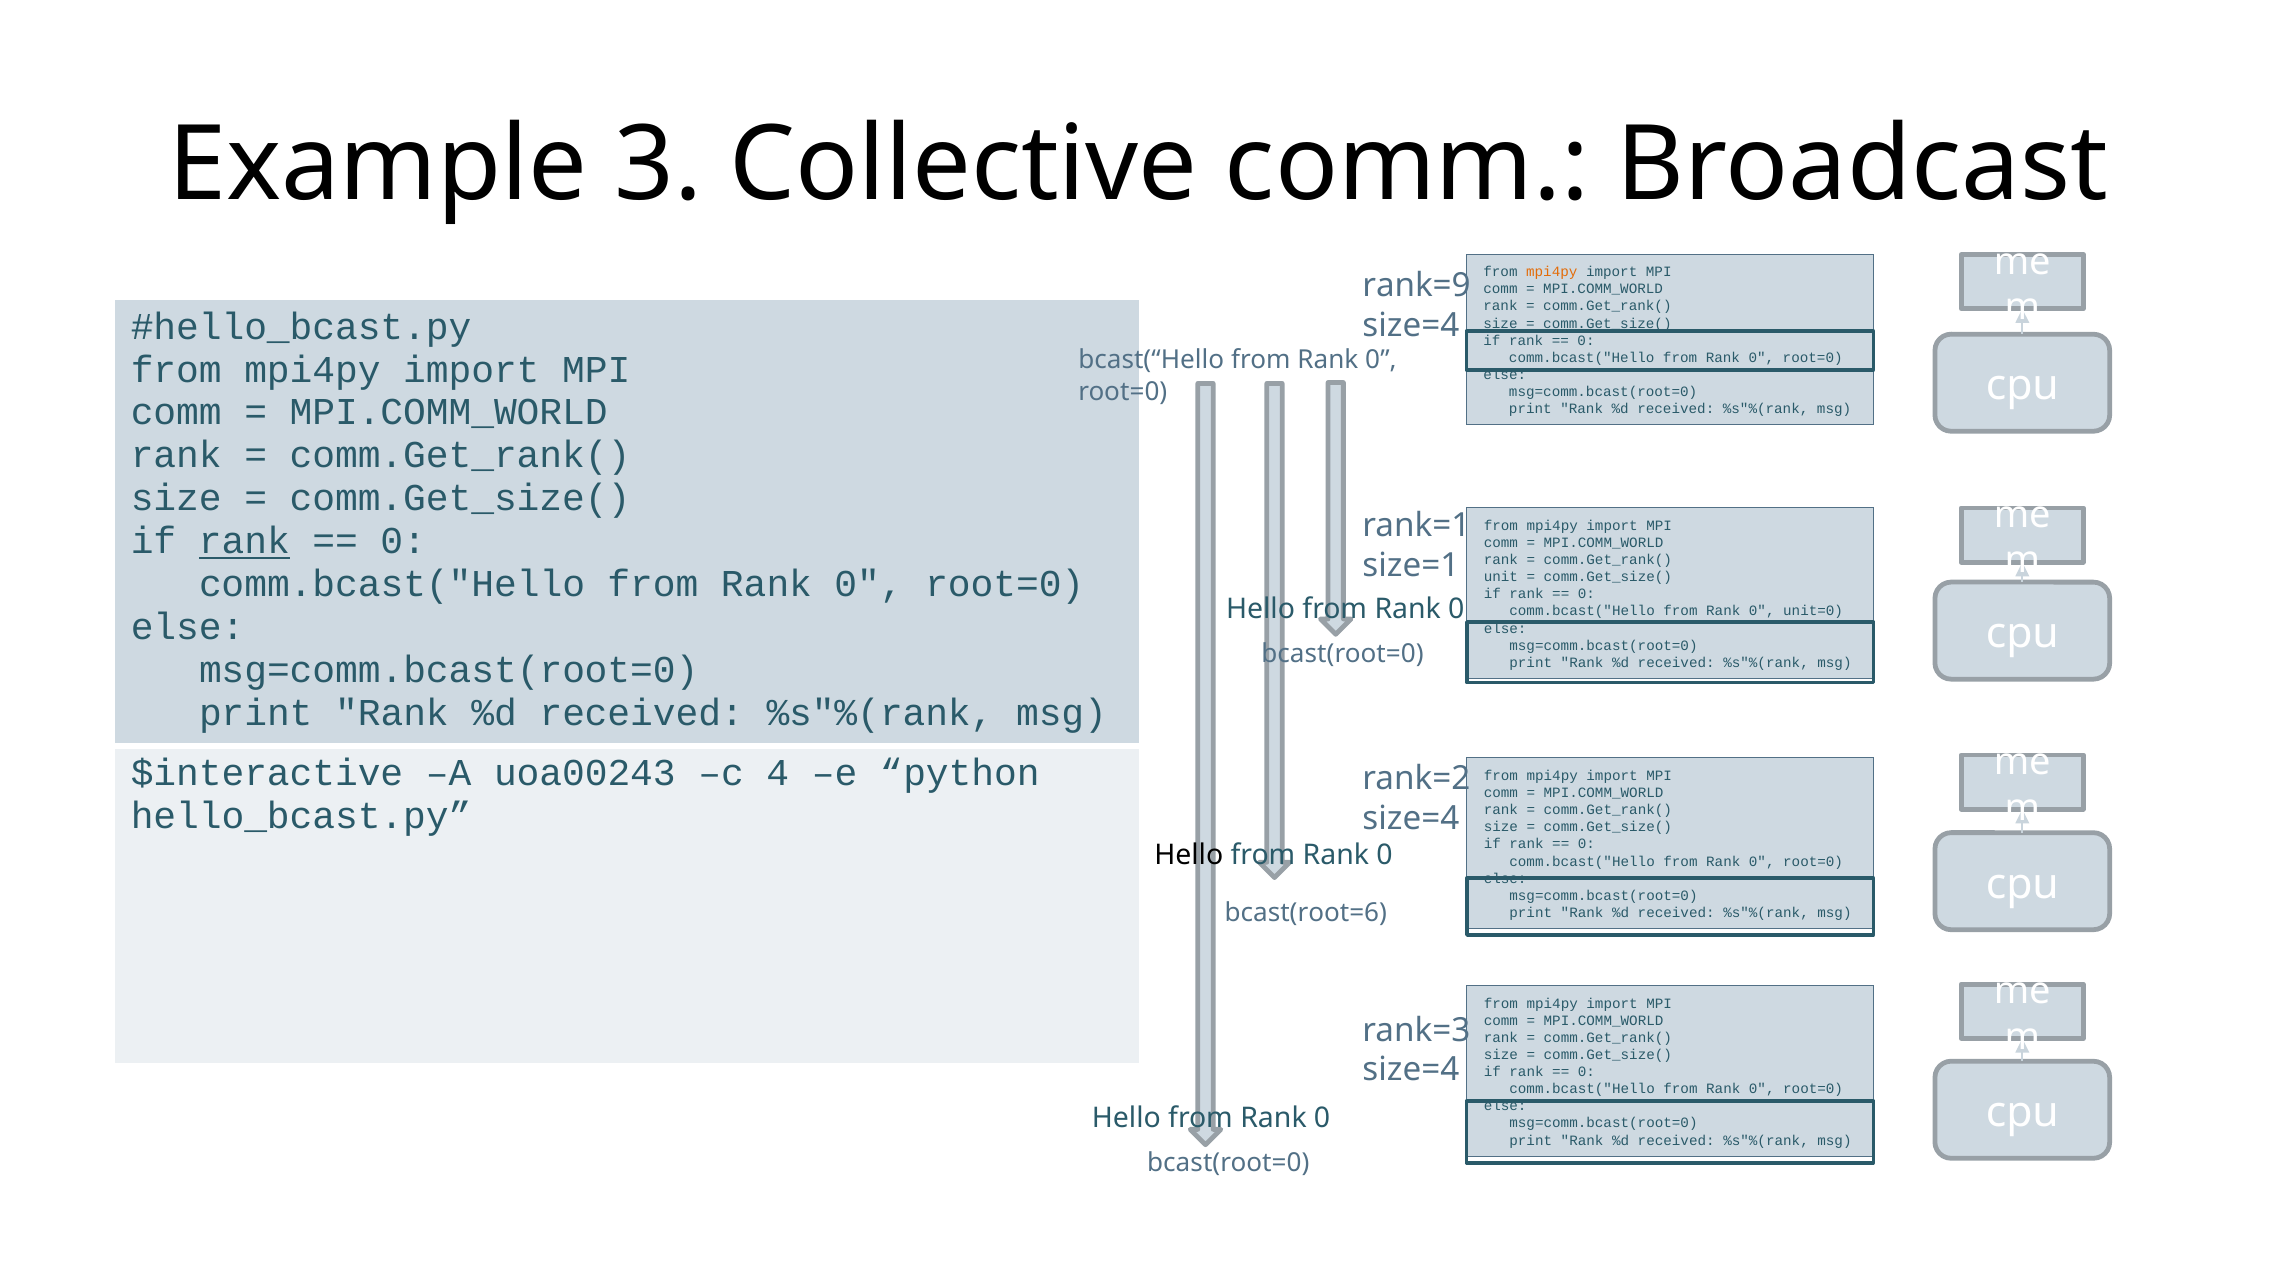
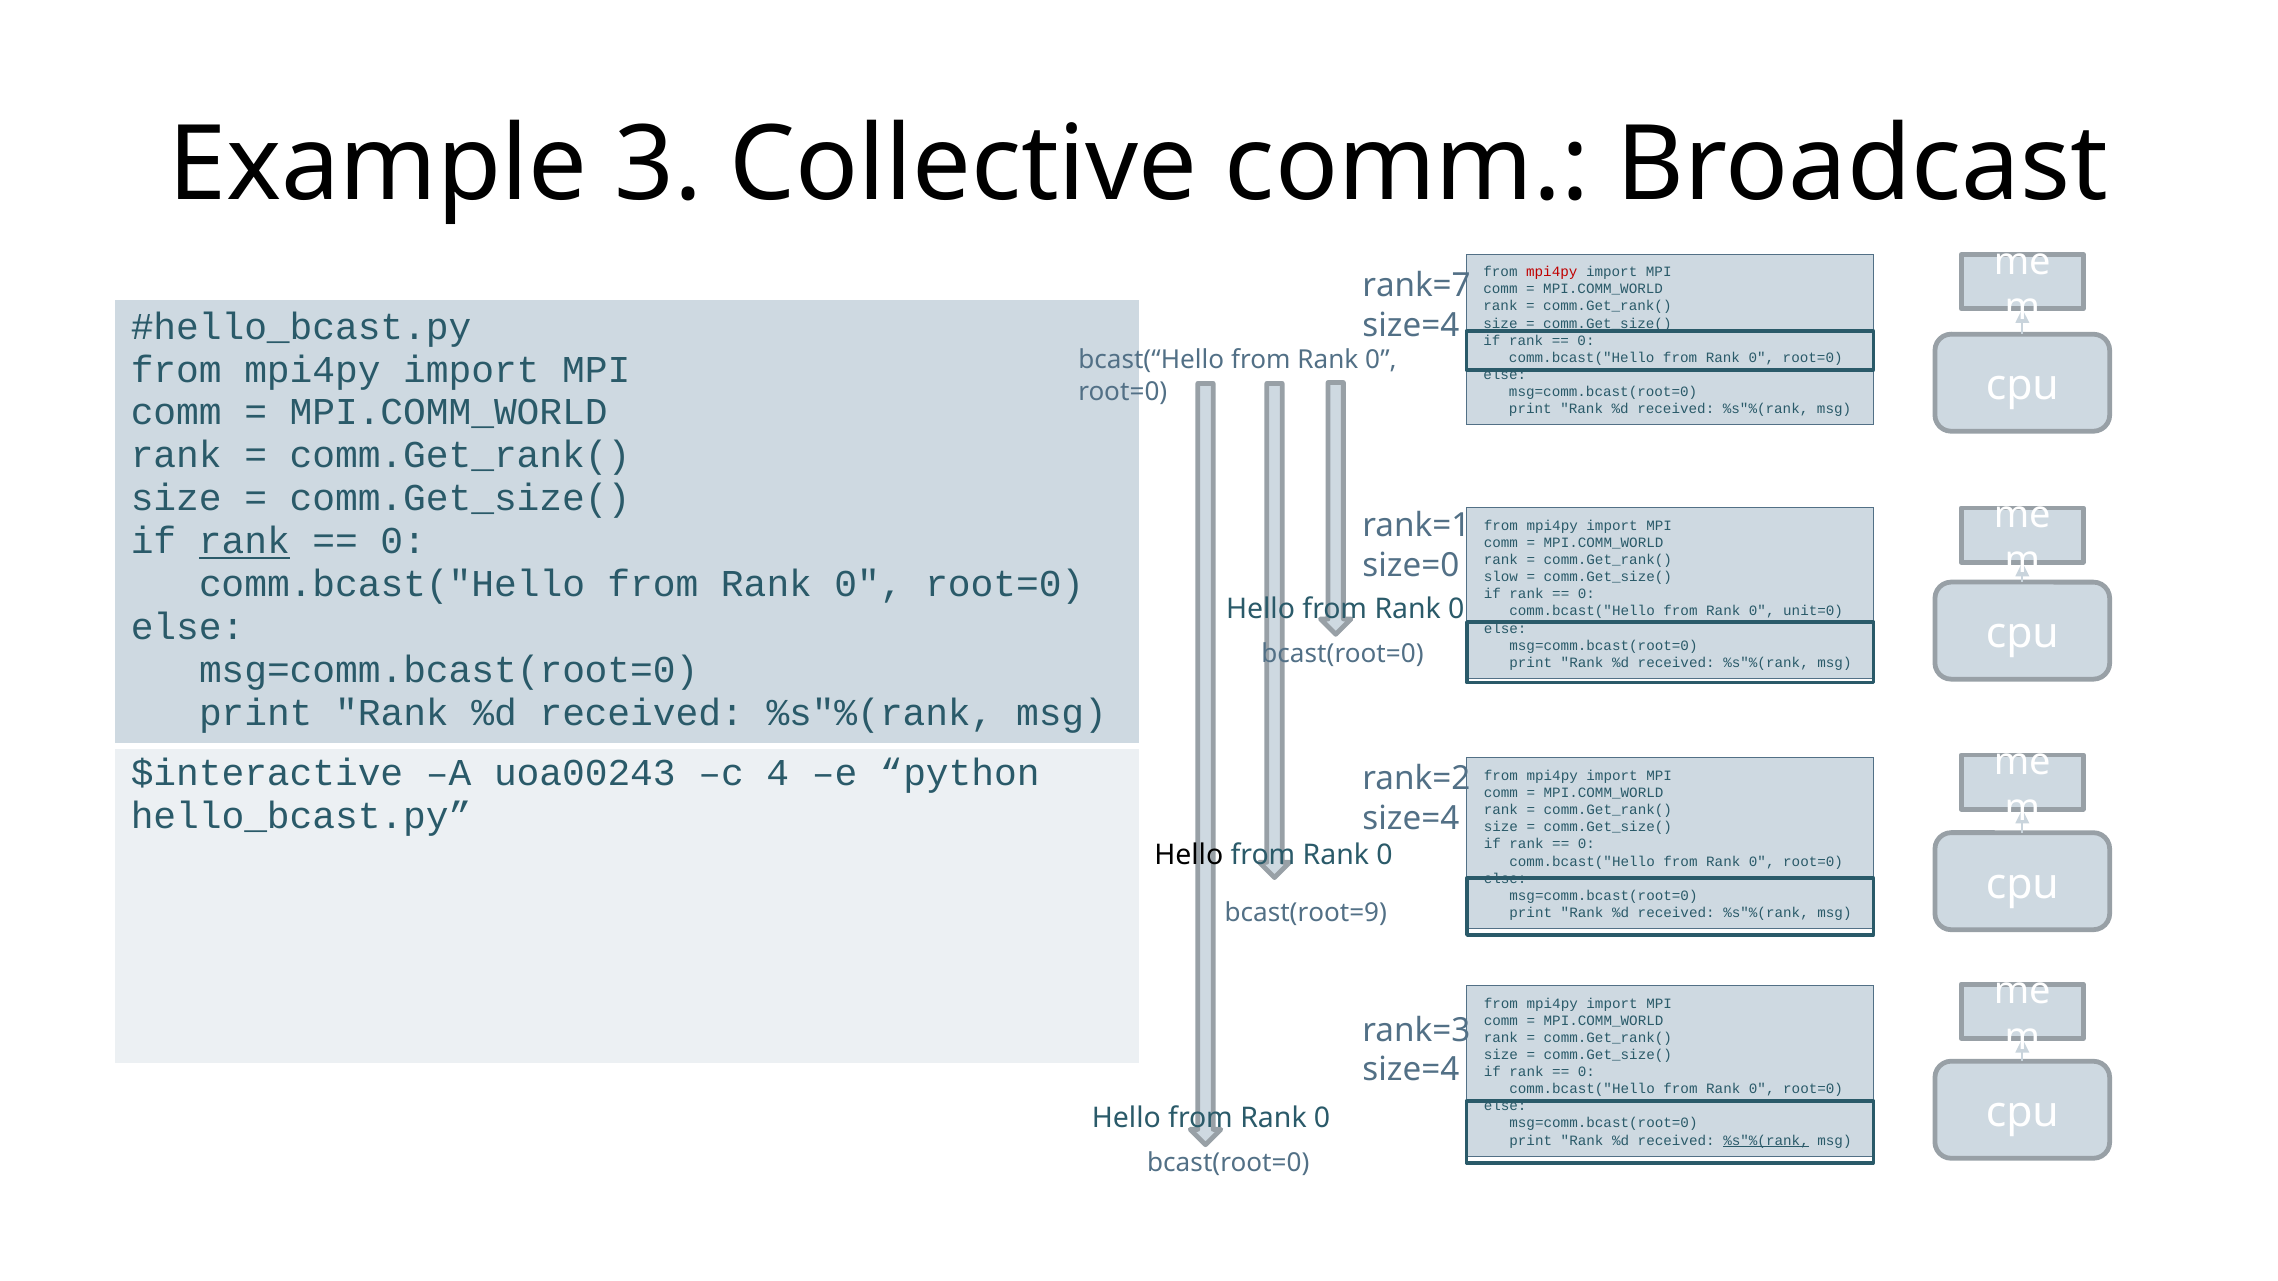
mpi4py at (1552, 272) colour: orange -> red
rank=9: rank=9 -> rank=7
size=1: size=1 -> size=0
unit: unit -> slow
bcast(root=6: bcast(root=6 -> bcast(root=9
%s"%(rank at (1766, 1141) underline: none -> present
